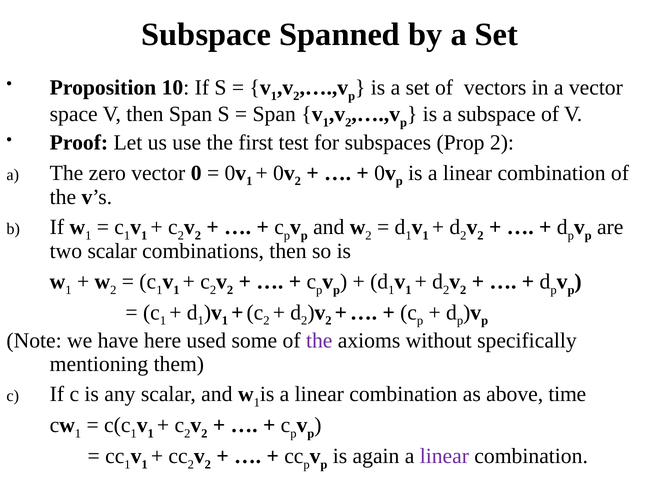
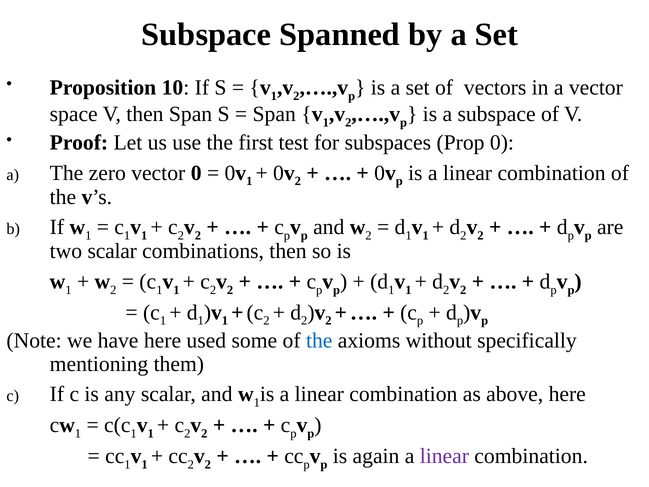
Prop 2: 2 -> 0
the at (319, 341) colour: purple -> blue
above time: time -> here
